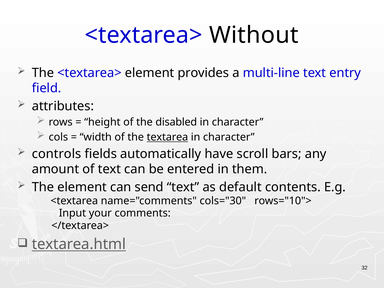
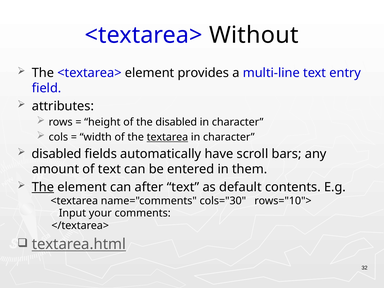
controls at (57, 154): controls -> disabled
The at (43, 187) underline: none -> present
send: send -> after
